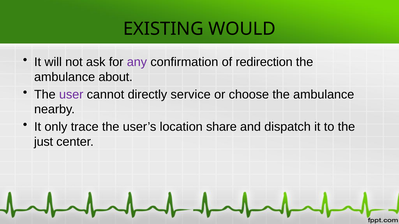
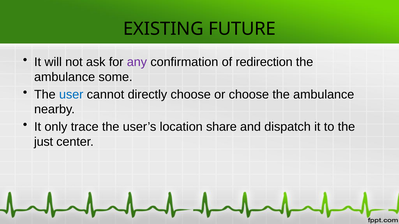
WOULD: WOULD -> FUTURE
about: about -> some
user colour: purple -> blue
directly service: service -> choose
